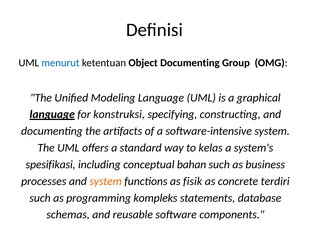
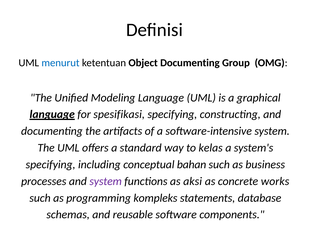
konstruksi: konstruksi -> spesifikasi
spesifikasi at (51, 164): spesifikasi -> specifying
system at (106, 181) colour: orange -> purple
fisik: fisik -> aksi
terdiri: terdiri -> works
